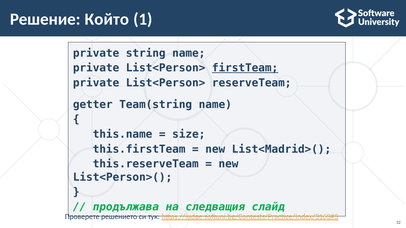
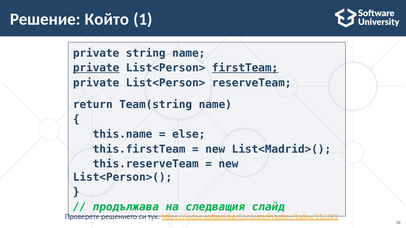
private at (96, 68) underline: none -> present
getter: getter -> return
size: size -> else
